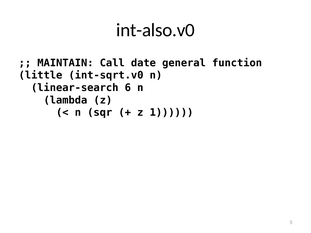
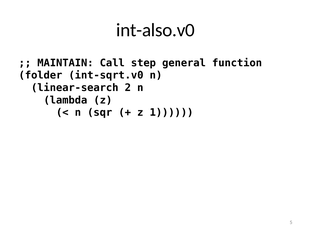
date: date -> step
little: little -> folder
6: 6 -> 2
